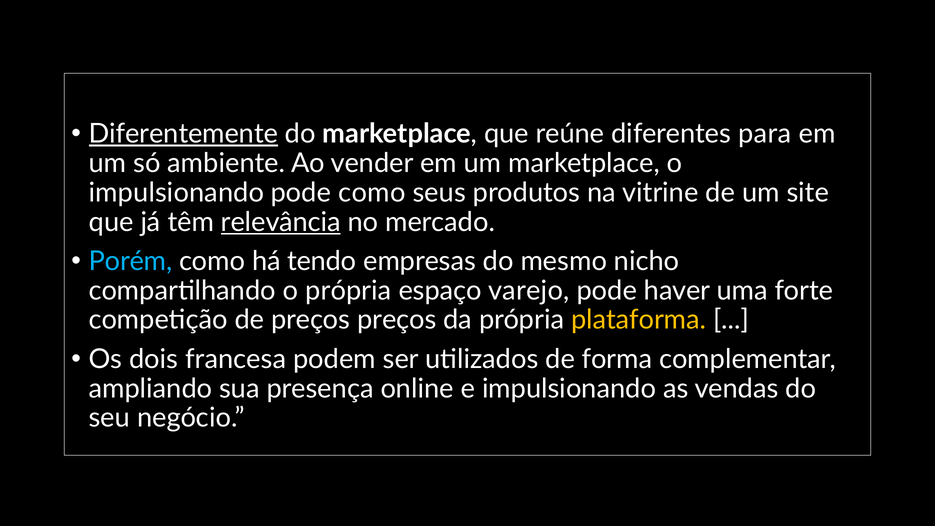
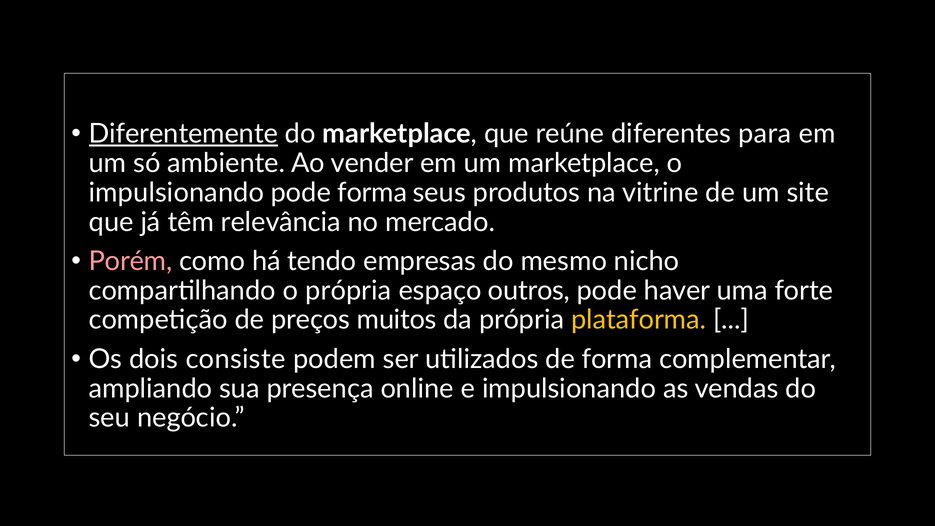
pode como: como -> forma
relevância underline: present -> none
Porém colour: light blue -> pink
varejo: varejo -> outros
preços preços: preços -> muitos
francesa: francesa -> consiste
